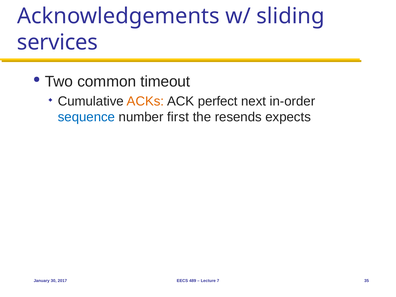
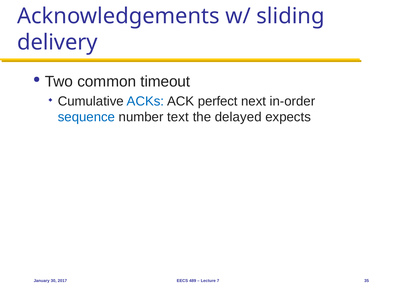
services: services -> delivery
ACKs colour: orange -> blue
first: first -> text
resends: resends -> delayed
